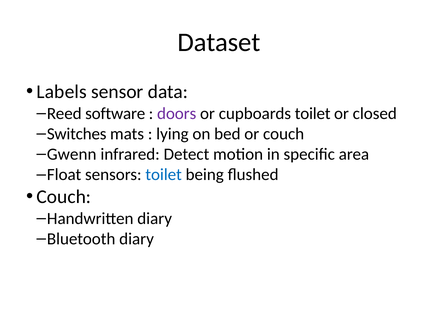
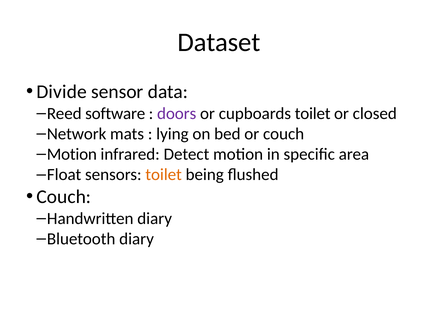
Labels: Labels -> Divide
Switches: Switches -> Network
Gwenn at (72, 154): Gwenn -> Motion
toilet at (164, 175) colour: blue -> orange
